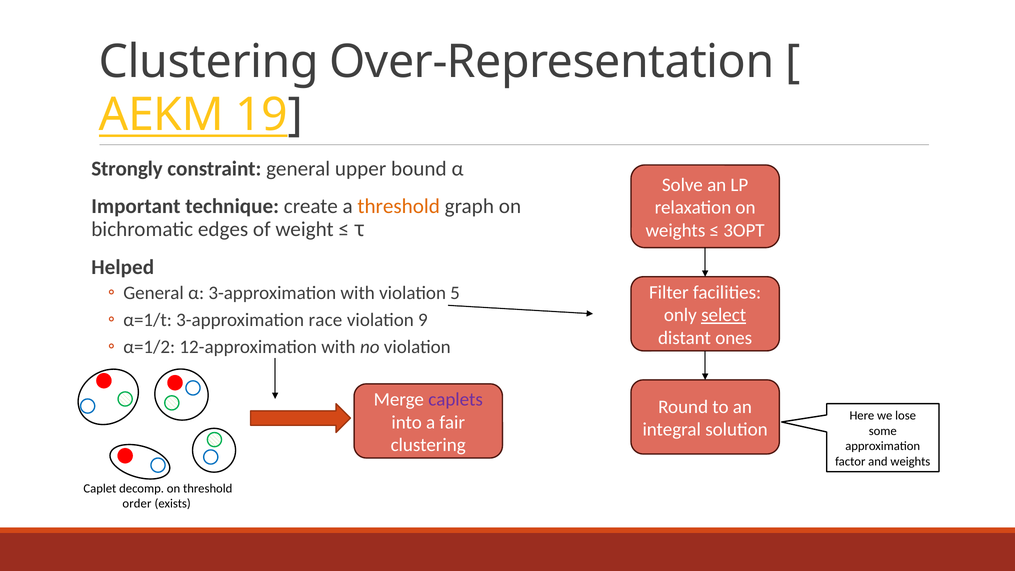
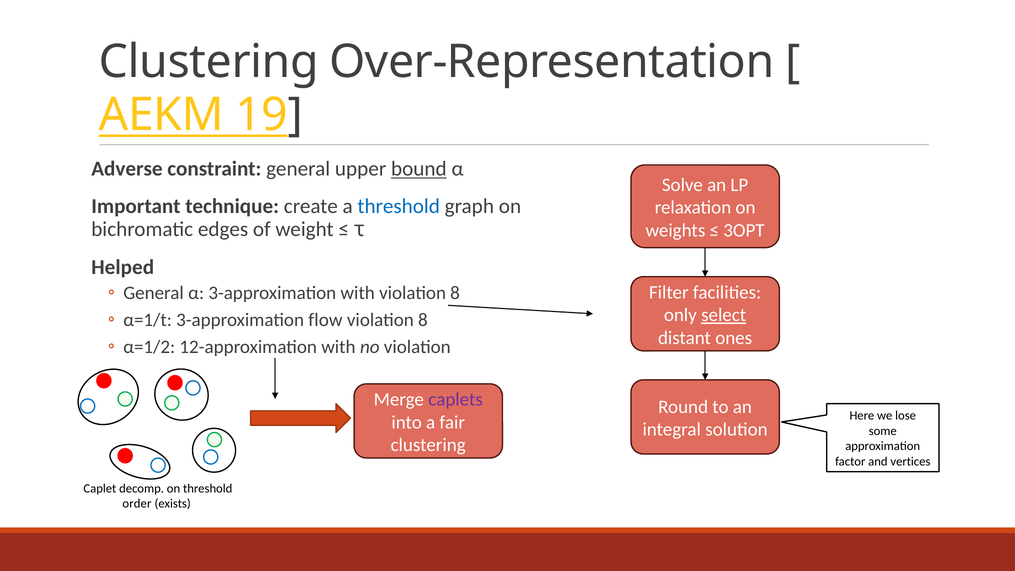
Strongly: Strongly -> Adverse
bound underline: none -> present
threshold at (399, 206) colour: orange -> blue
with violation 5: 5 -> 8
race: race -> flow
9 at (423, 320): 9 -> 8
and weights: weights -> vertices
